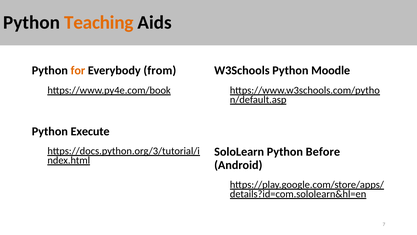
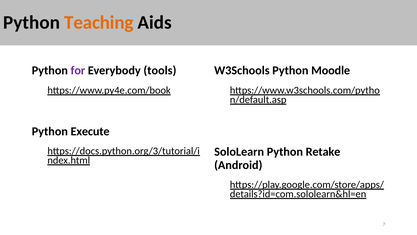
for colour: orange -> purple
from: from -> tools
Before: Before -> Retake
